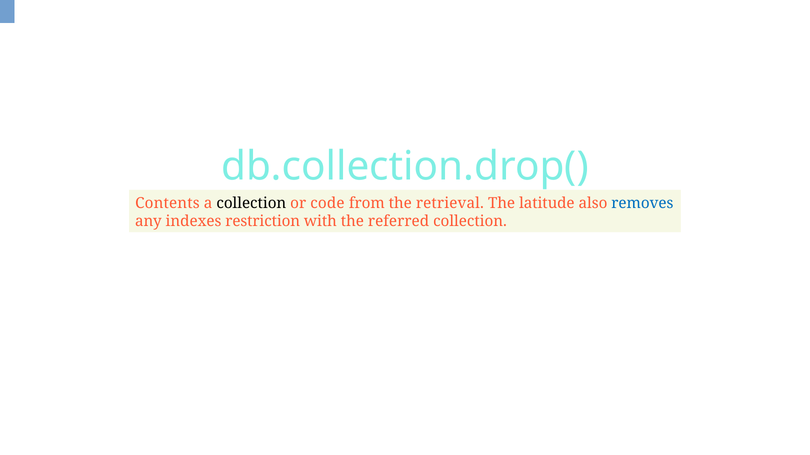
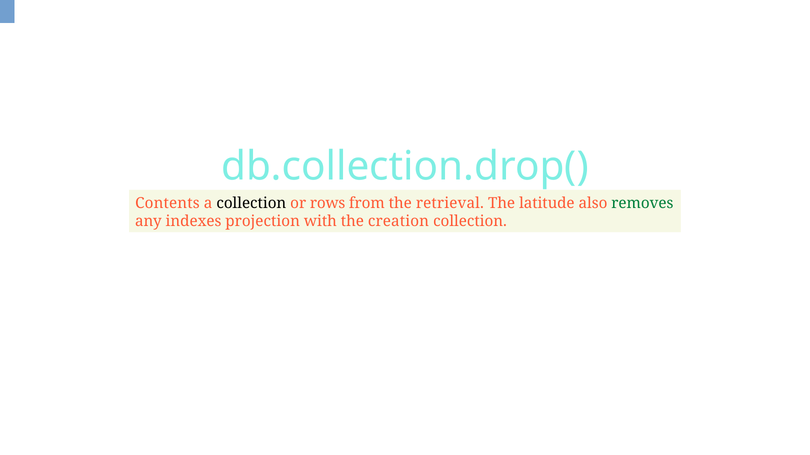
code: code -> rows
removes colour: blue -> green
restriction: restriction -> projection
referred: referred -> creation
